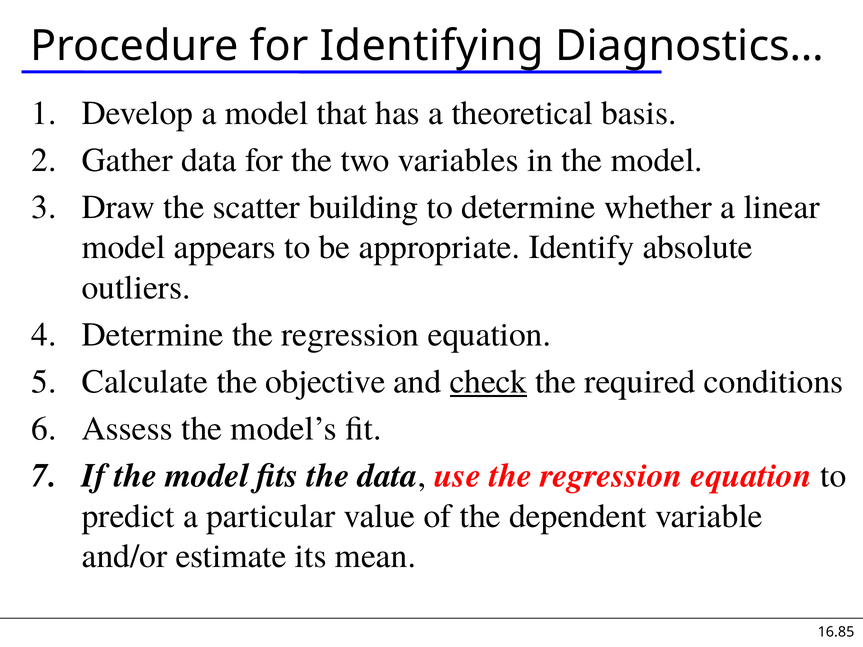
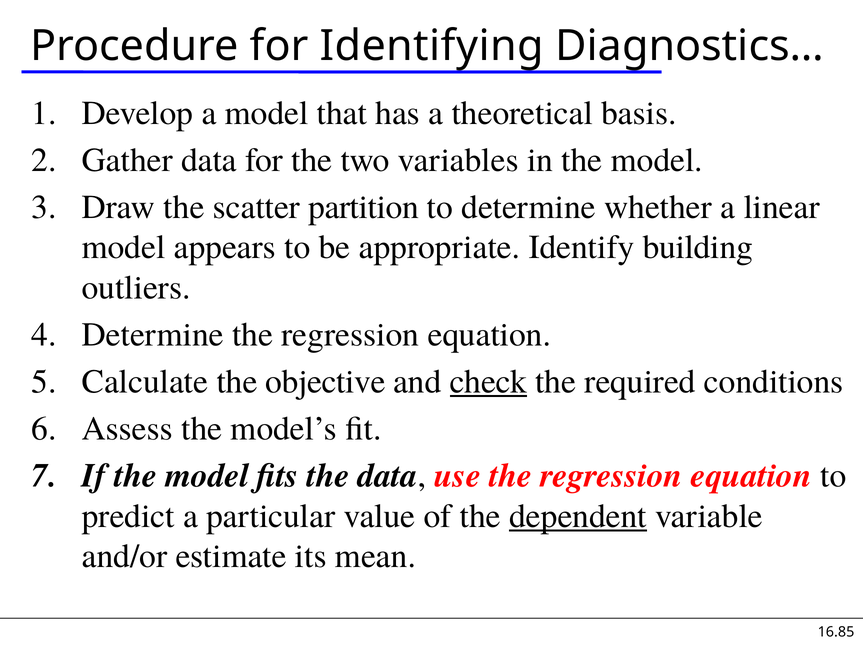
building: building -> partition
absolute: absolute -> building
dependent underline: none -> present
